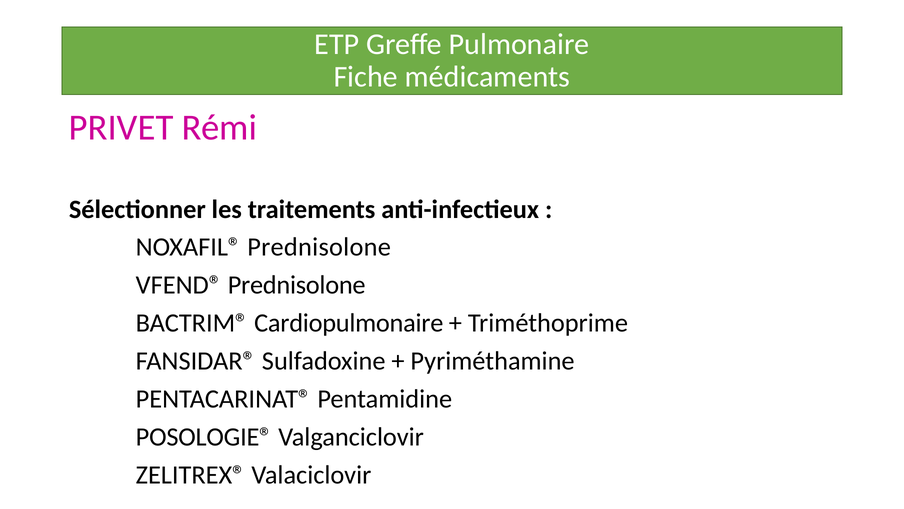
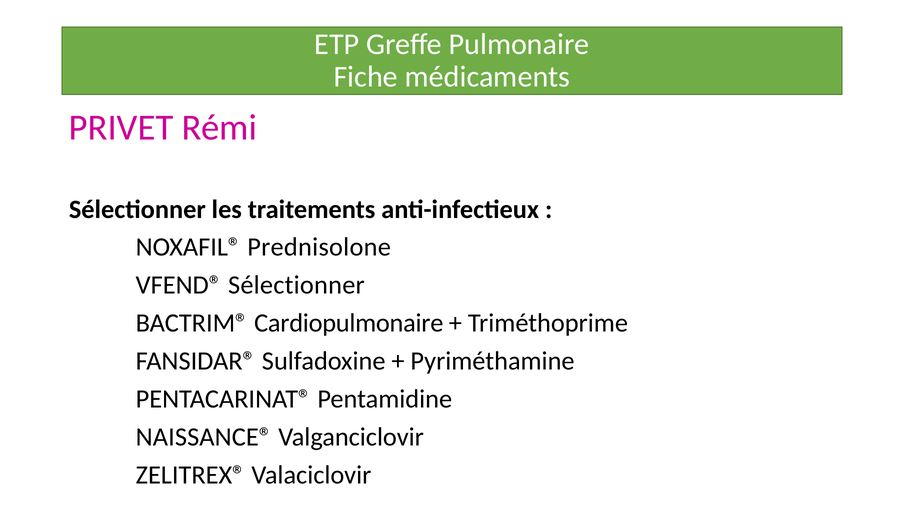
VFEND® Prednisolone: Prednisolone -> Sélectionner
POSOLOGIE®: POSOLOGIE® -> NAISSANCE®
